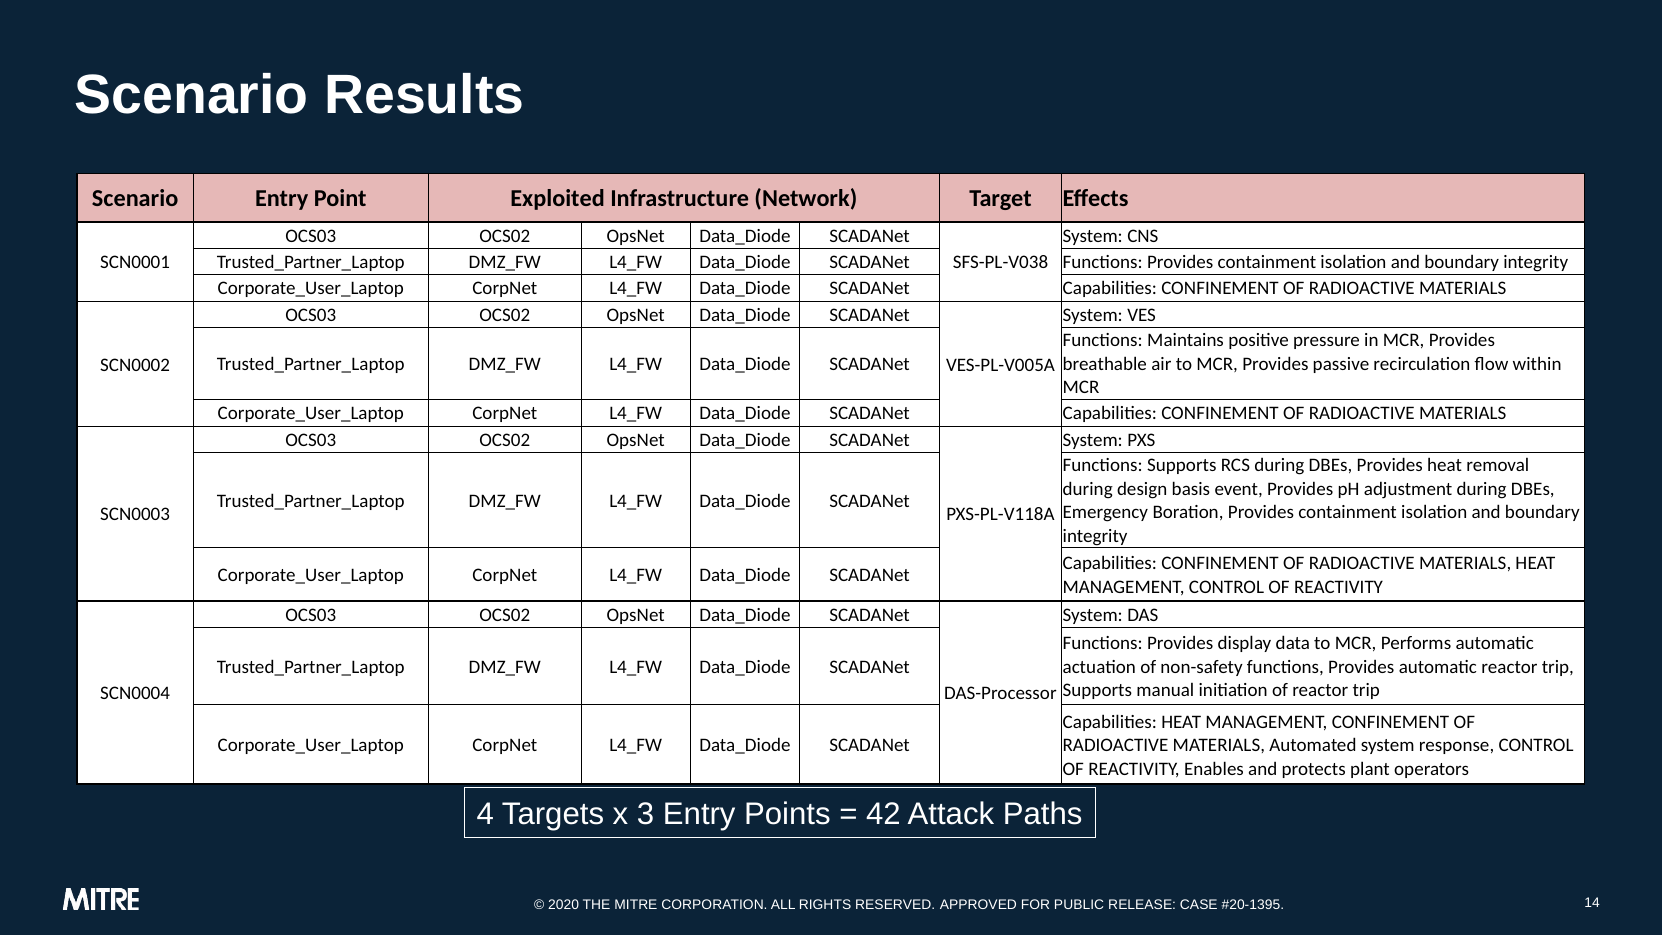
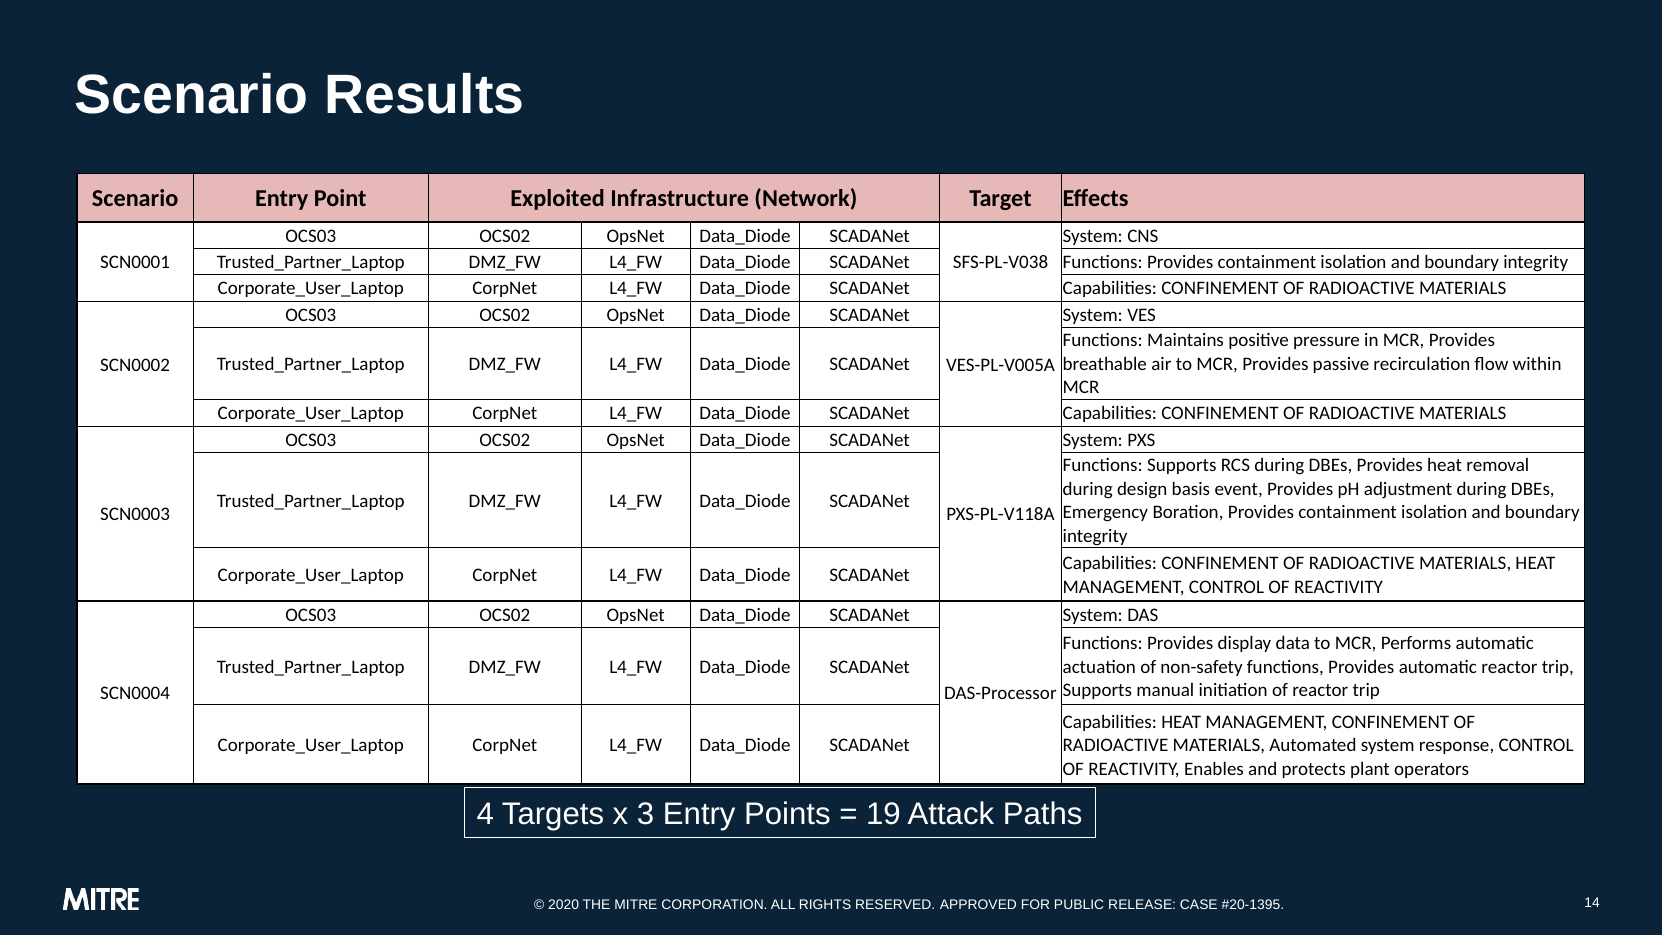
42: 42 -> 19
